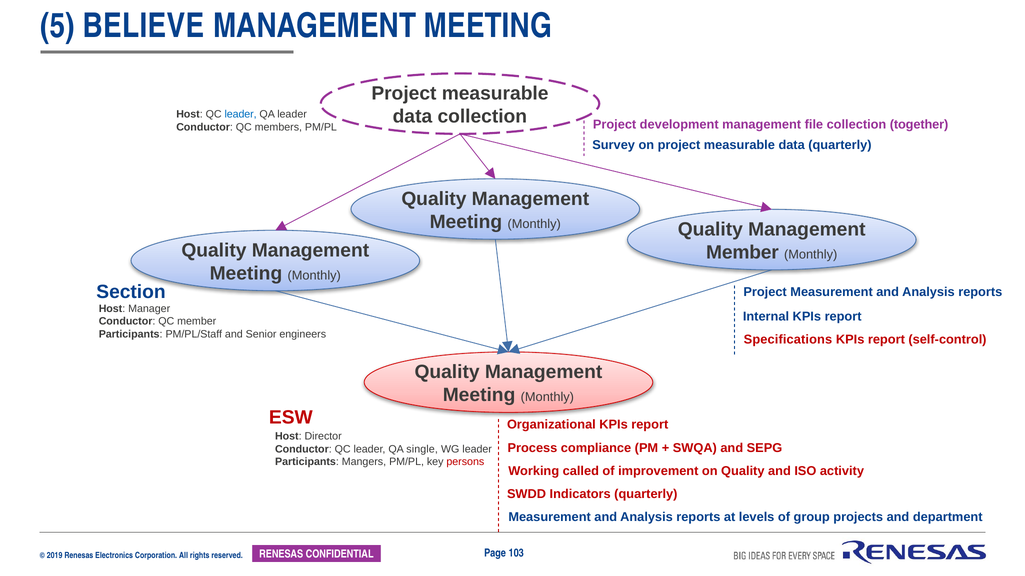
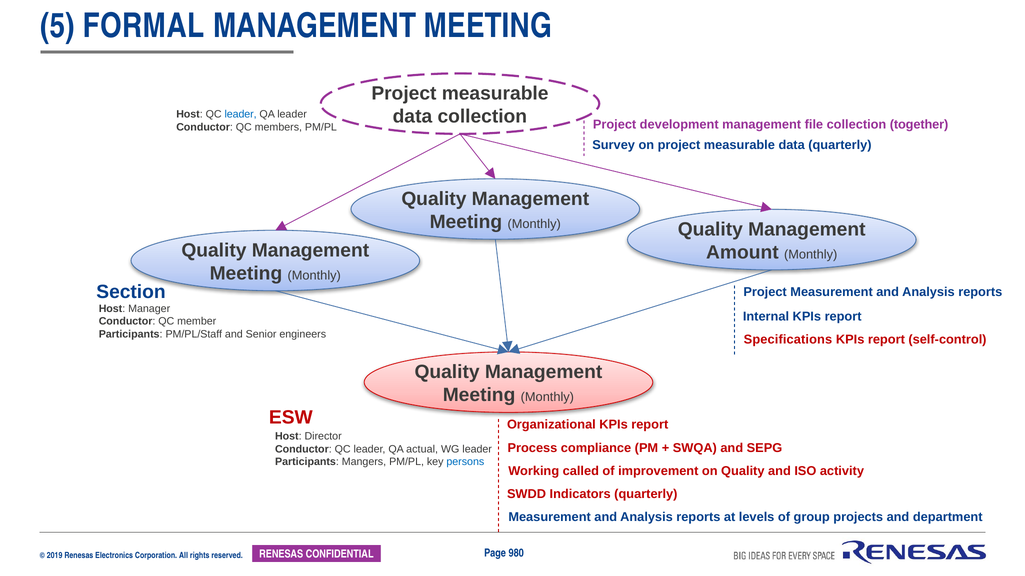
BELIEVE: BELIEVE -> FORMAL
Member at (742, 253): Member -> Amount
single: single -> actual
persons colour: red -> blue
103: 103 -> 980
